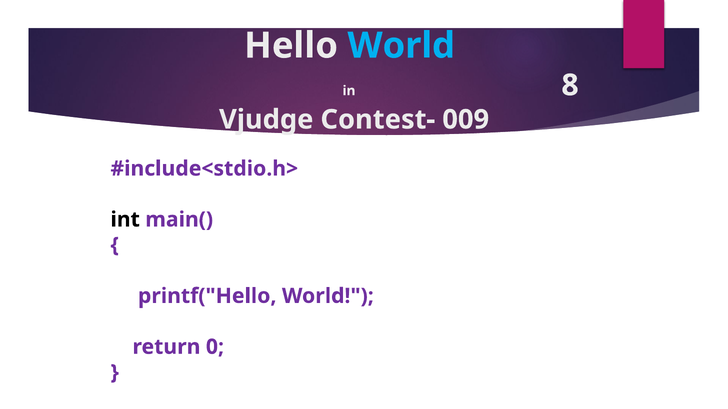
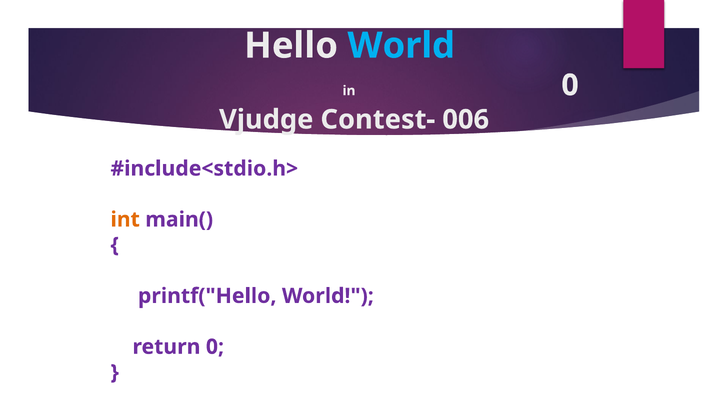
in 8: 8 -> 0
009: 009 -> 006
int colour: black -> orange
